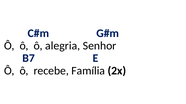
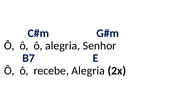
recebe Família: Família -> Alegria
